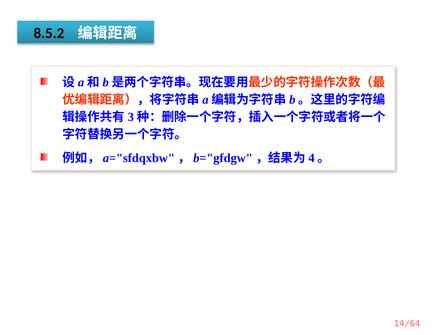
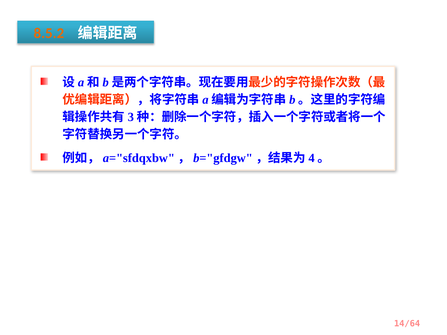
8.5.2 colour: black -> orange
